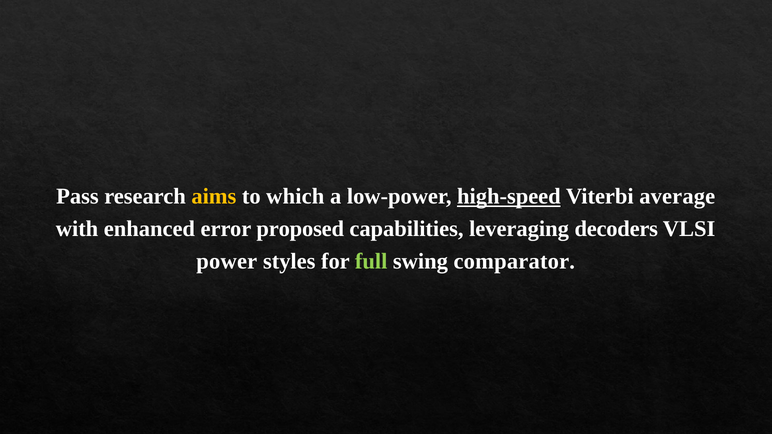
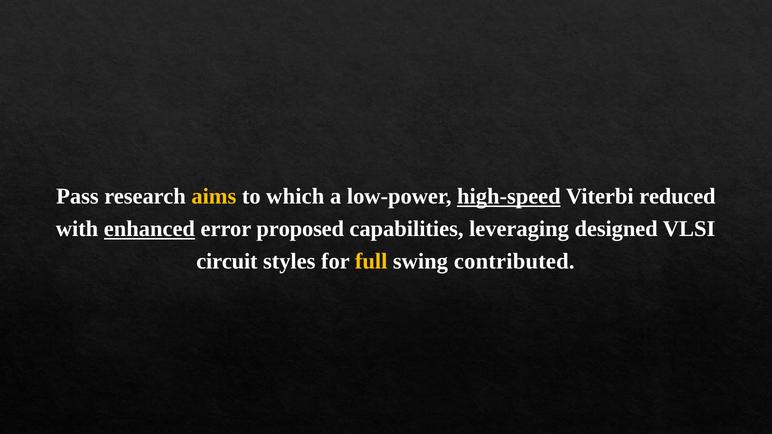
average: average -> reduced
enhanced underline: none -> present
decoders: decoders -> designed
power: power -> circuit
full colour: light green -> yellow
comparator: comparator -> contributed
